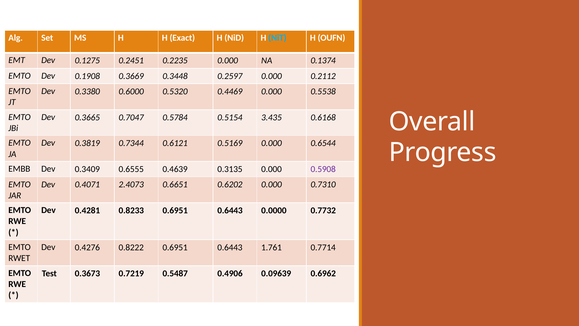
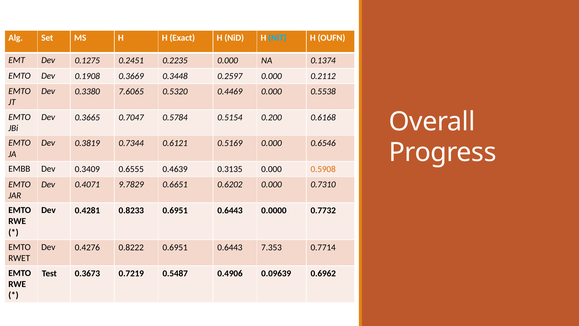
0.6000: 0.6000 -> 7.6065
3.435: 3.435 -> 0.200
0.6544: 0.6544 -> 0.6546
0.5908 colour: purple -> orange
2.4073: 2.4073 -> 9.7829
1.761: 1.761 -> 7.353
